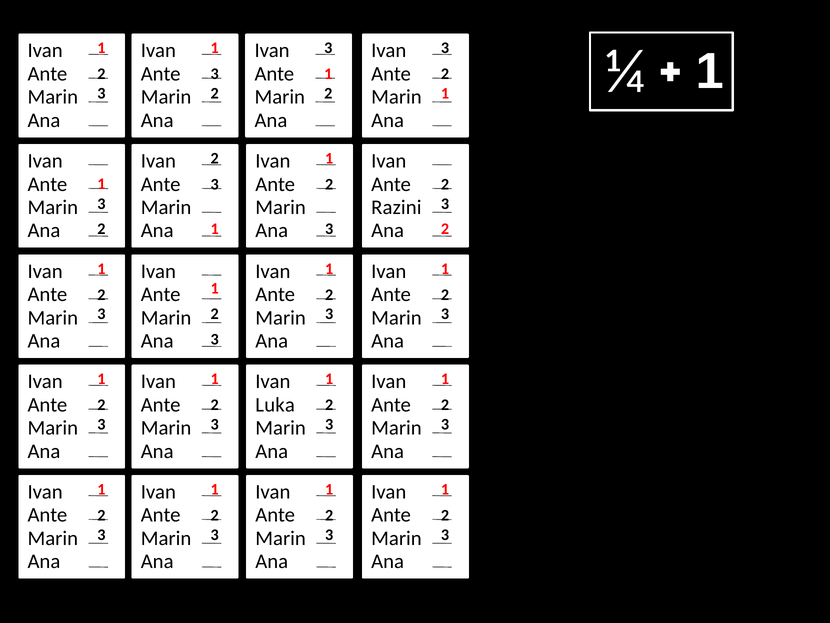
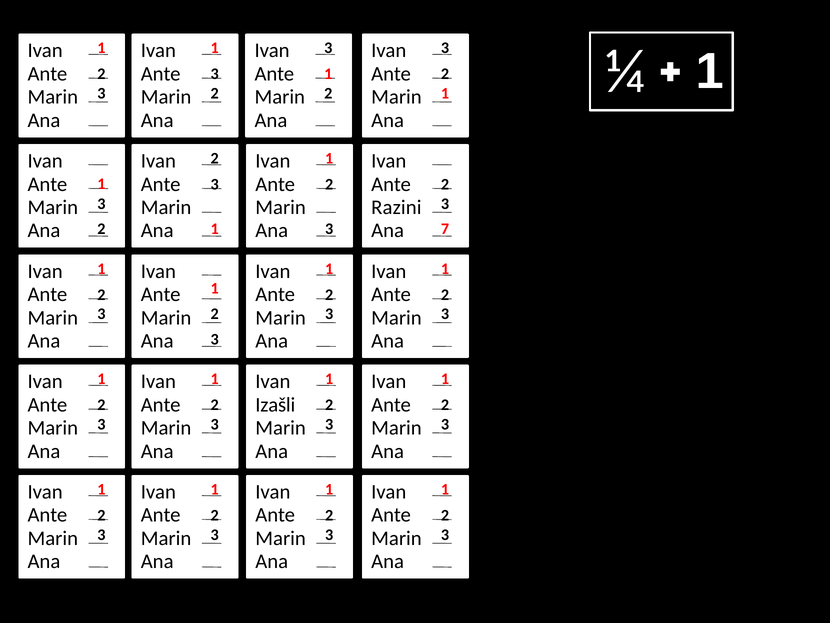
2 at (445, 229): 2 -> 7
Luka: Luka -> Izašli
